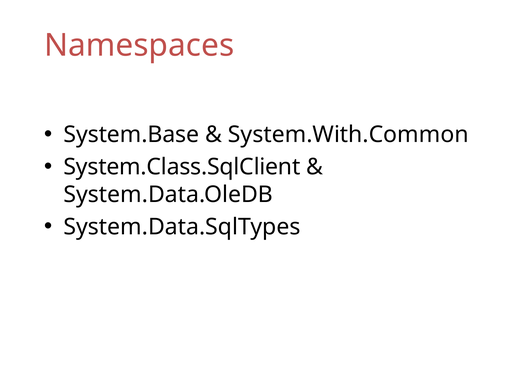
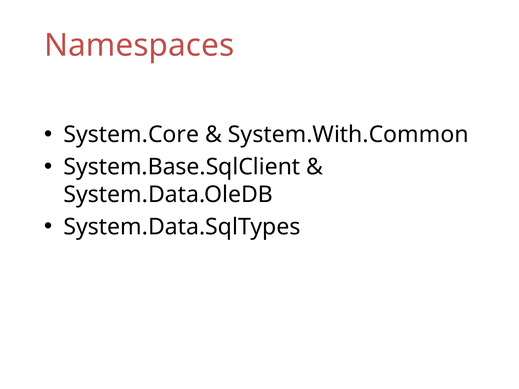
System.Base: System.Base -> System.Core
System.Class.SqlClient: System.Class.SqlClient -> System.Base.SqlClient
